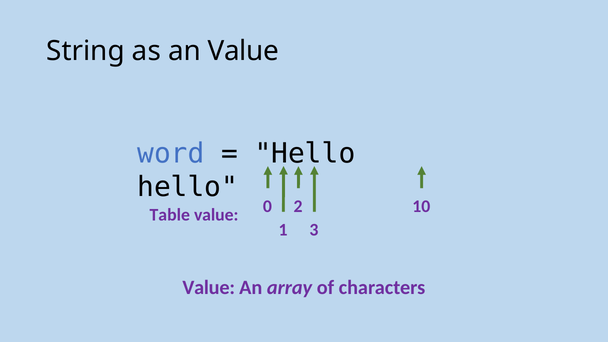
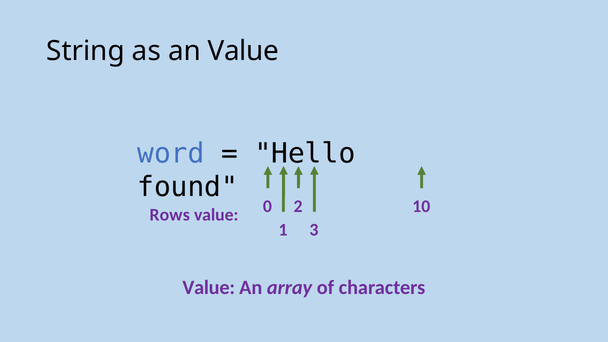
hello at (188, 187): hello -> found
Table: Table -> Rows
